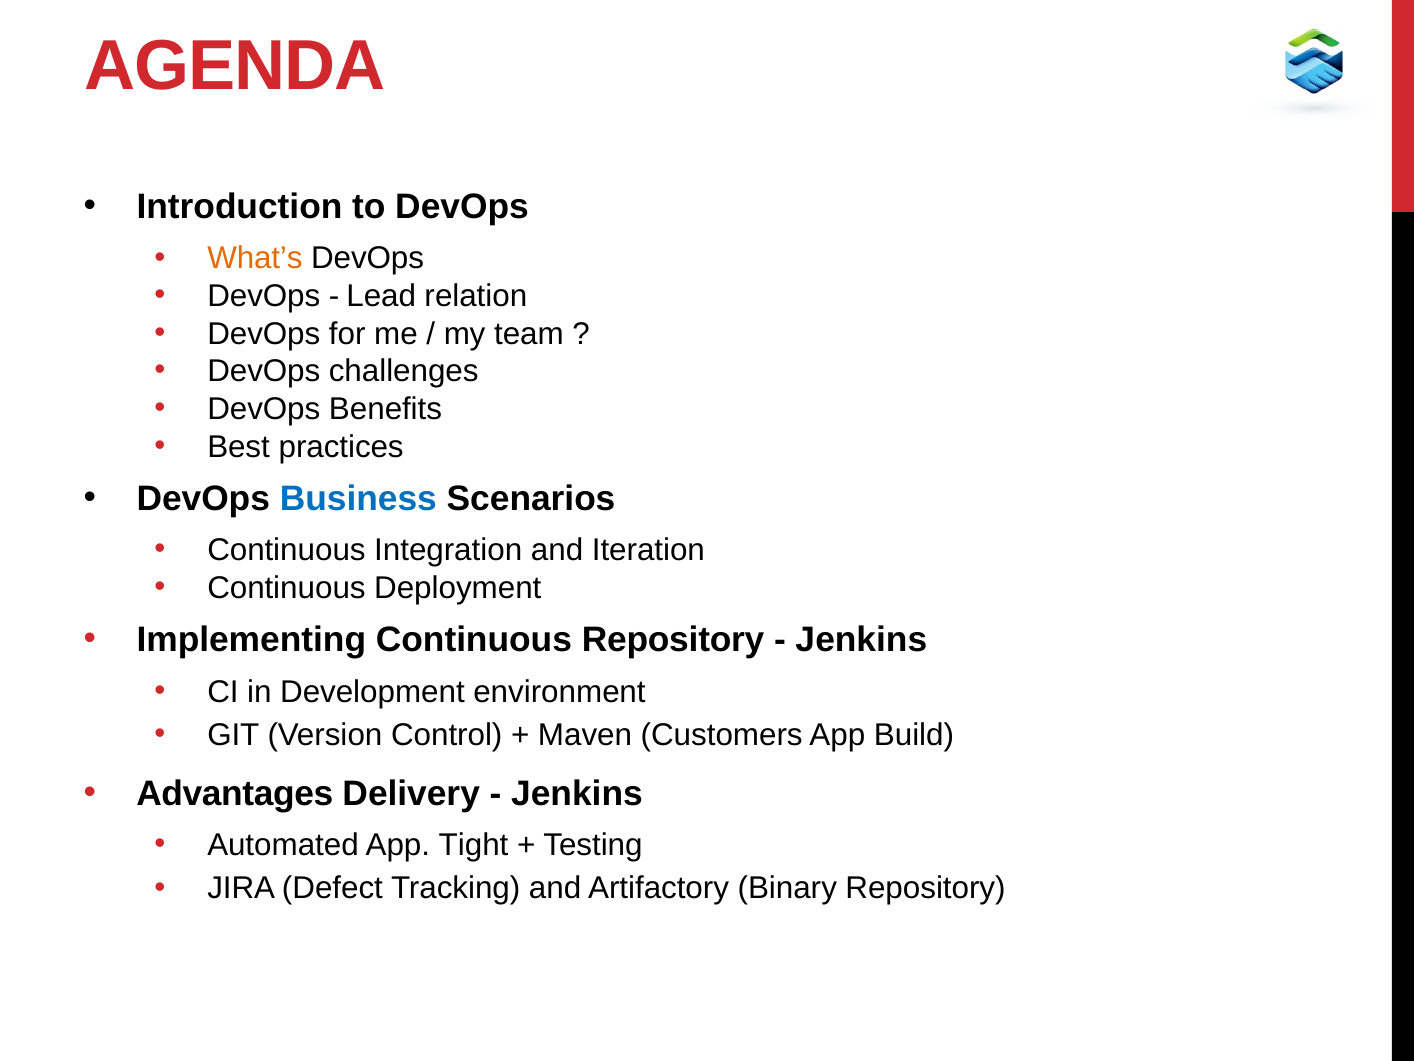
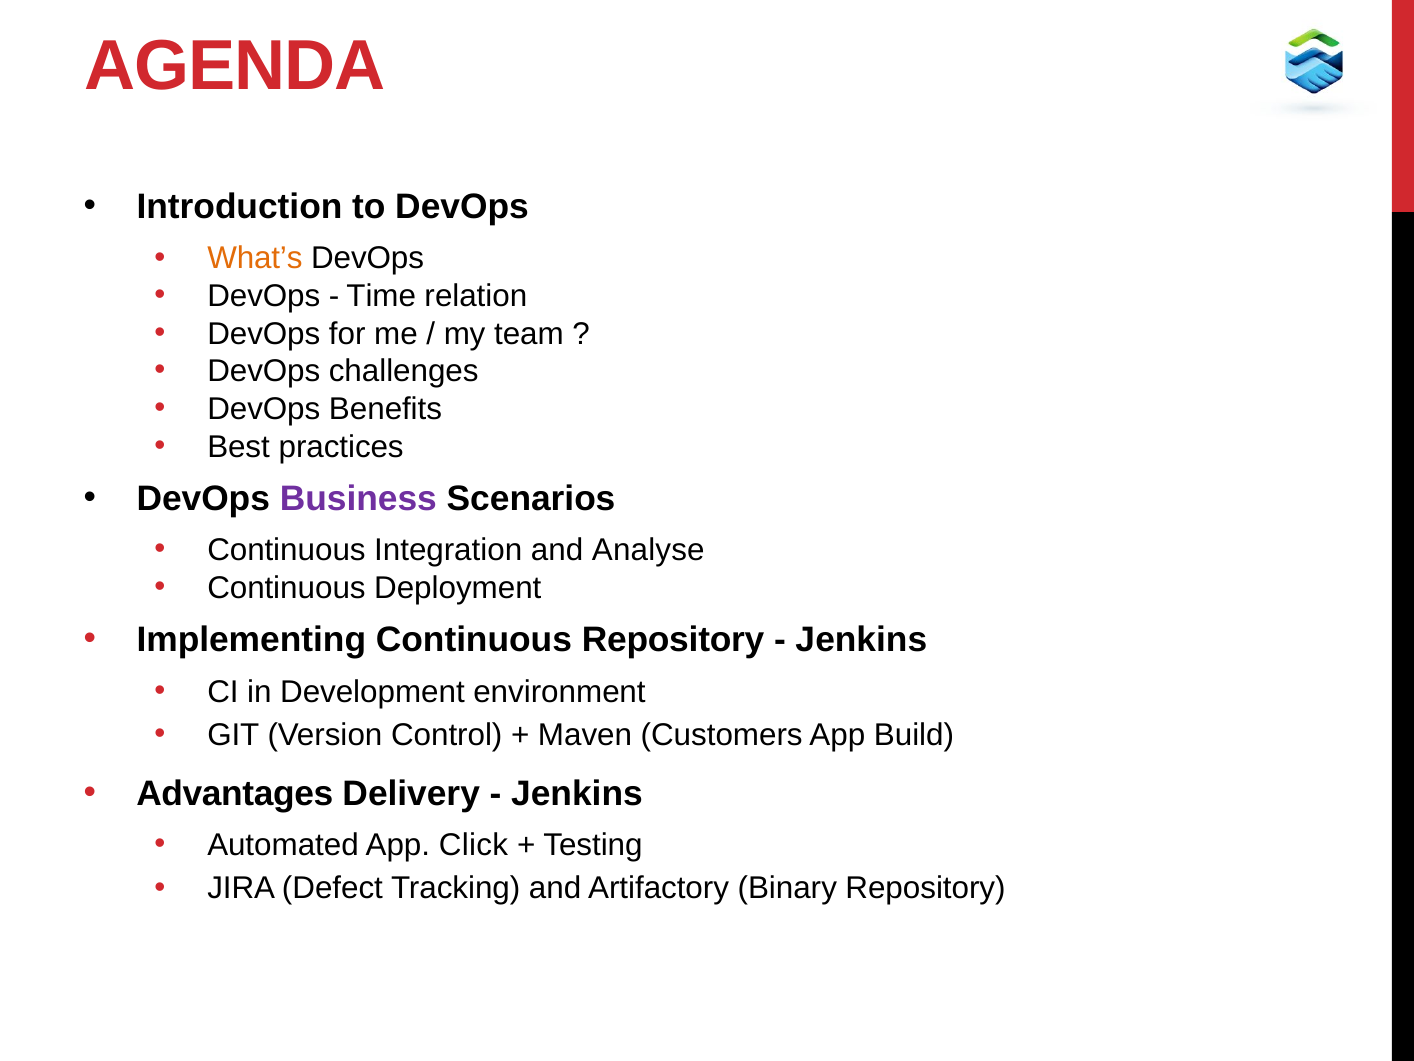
Lead: Lead -> Time
Business colour: blue -> purple
Iteration: Iteration -> Analyse
Tight: Tight -> Click
